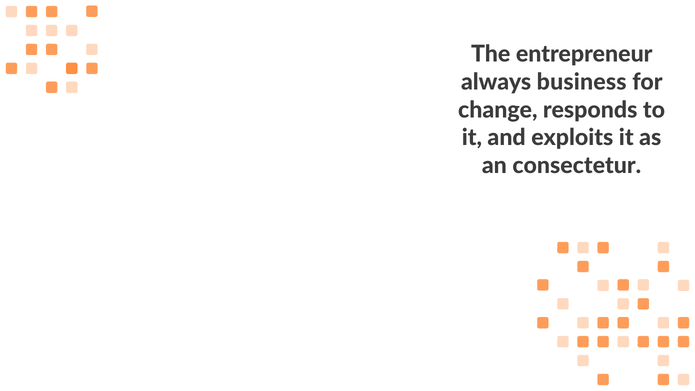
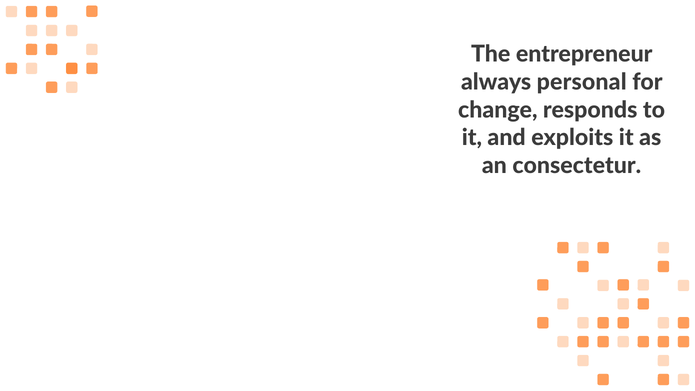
business: business -> personal
